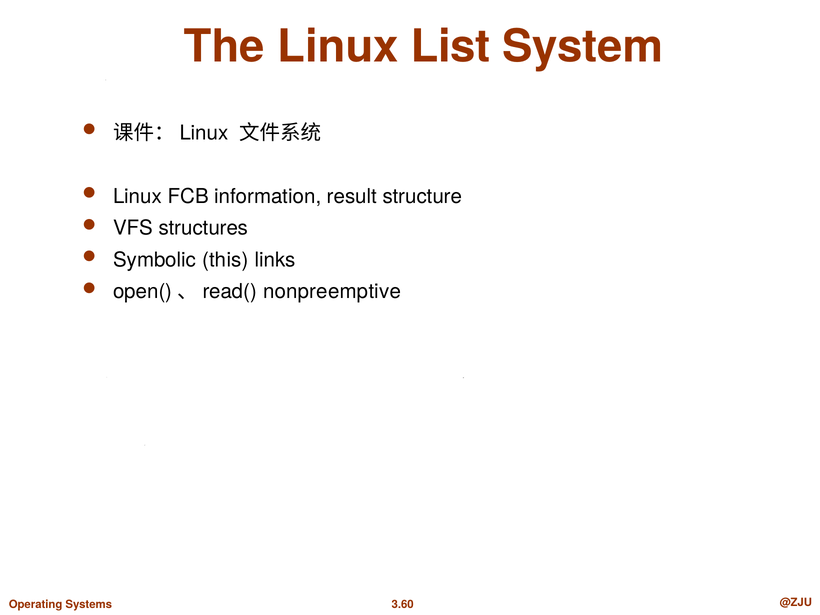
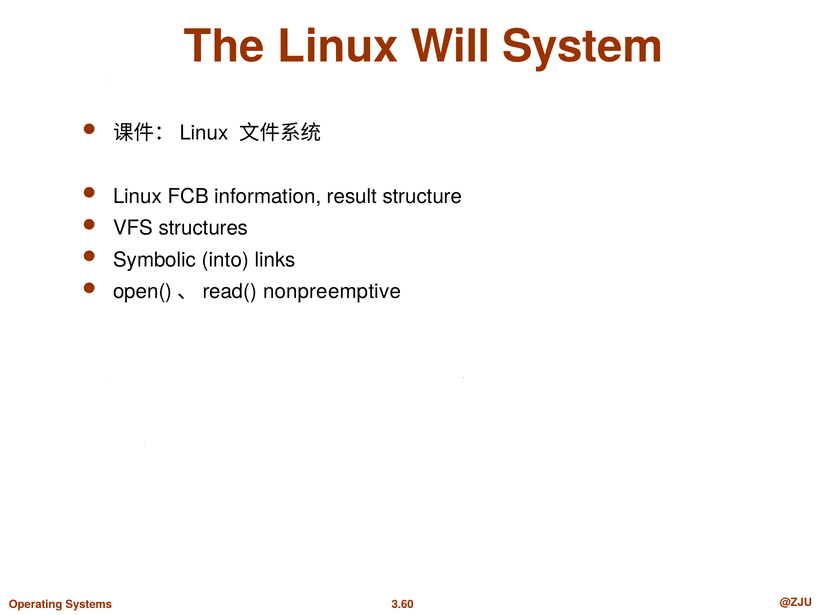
List: List -> Will
this: this -> into
